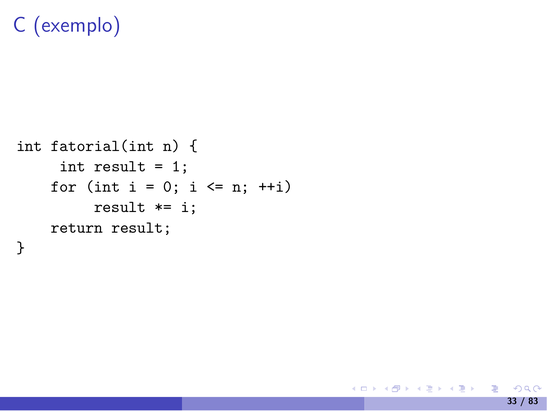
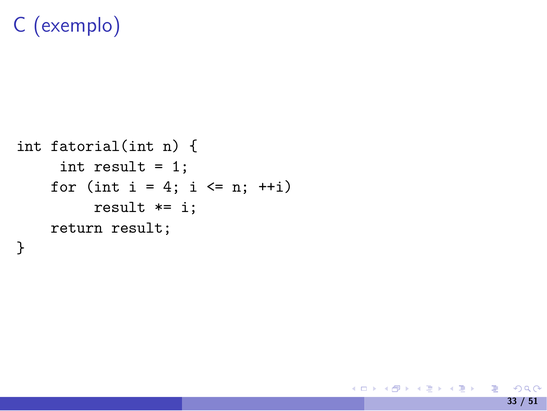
0: 0 -> 4
83: 83 -> 51
